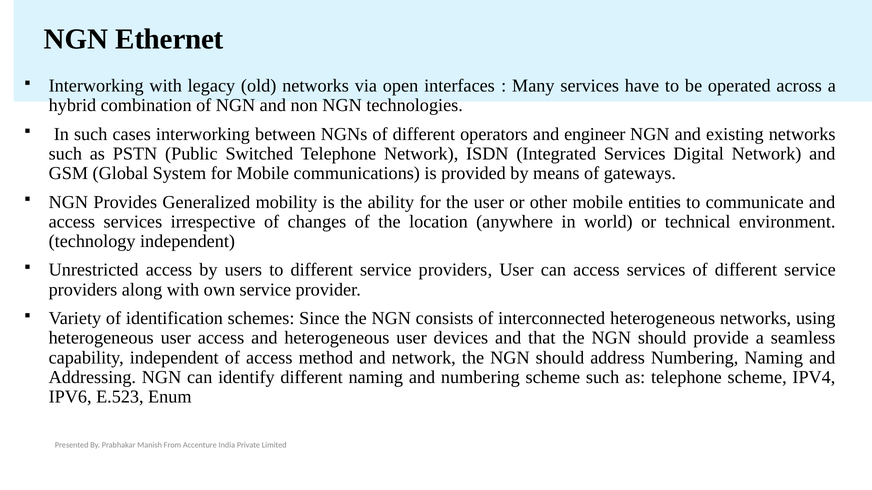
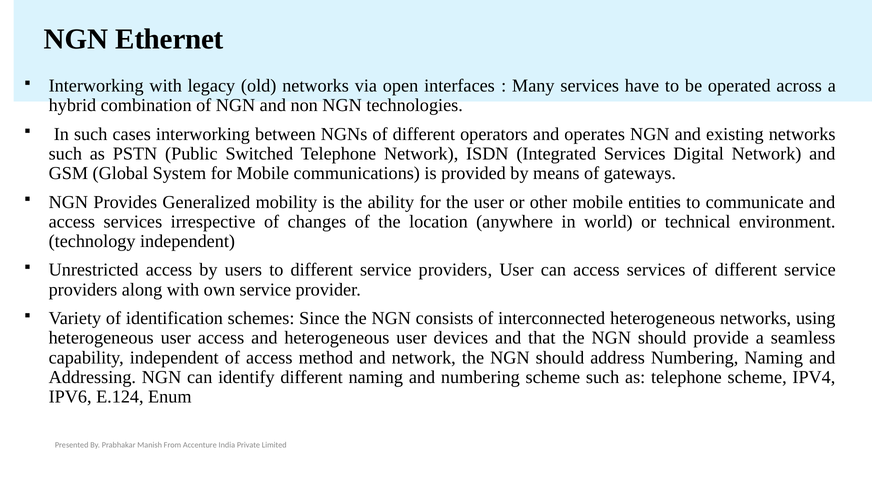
engineer: engineer -> operates
E.523: E.523 -> E.124
